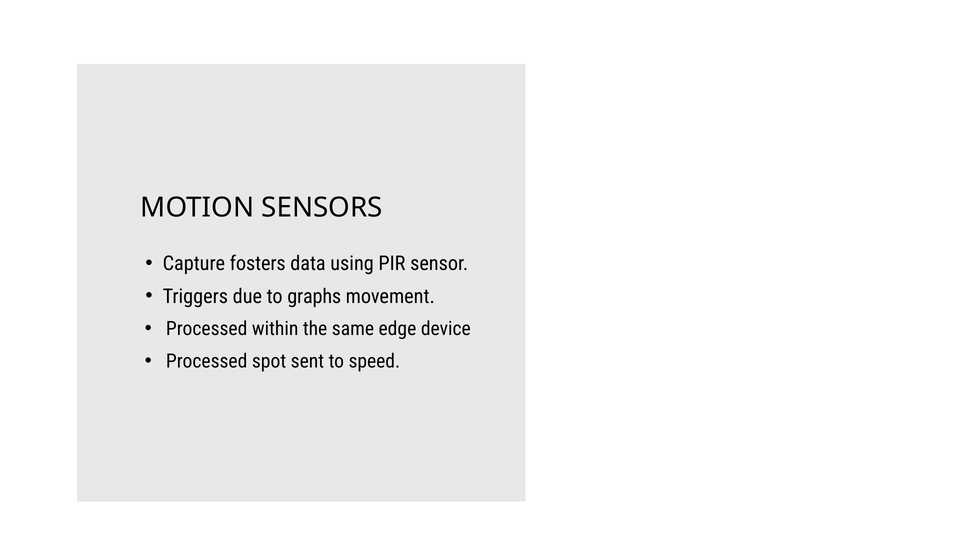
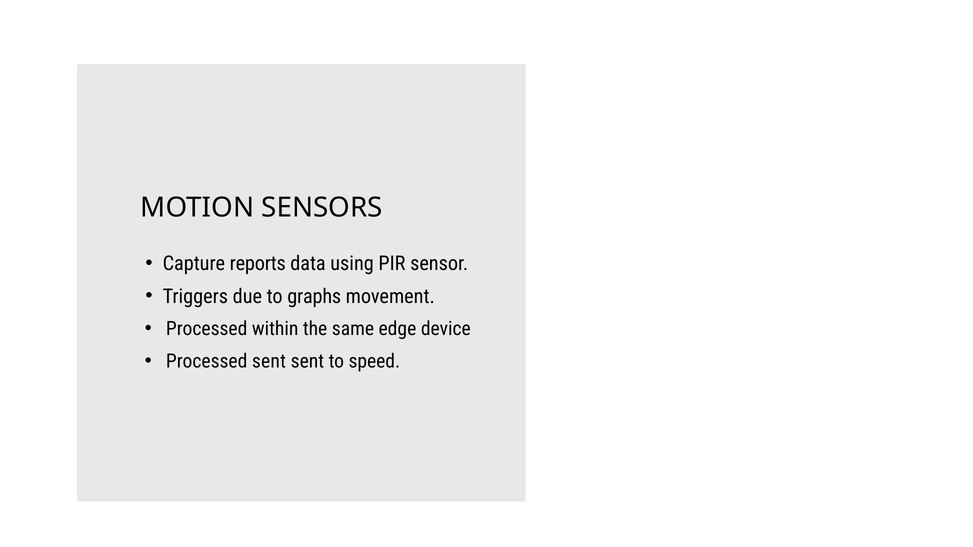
fosters: fosters -> reports
Processed spot: spot -> sent
